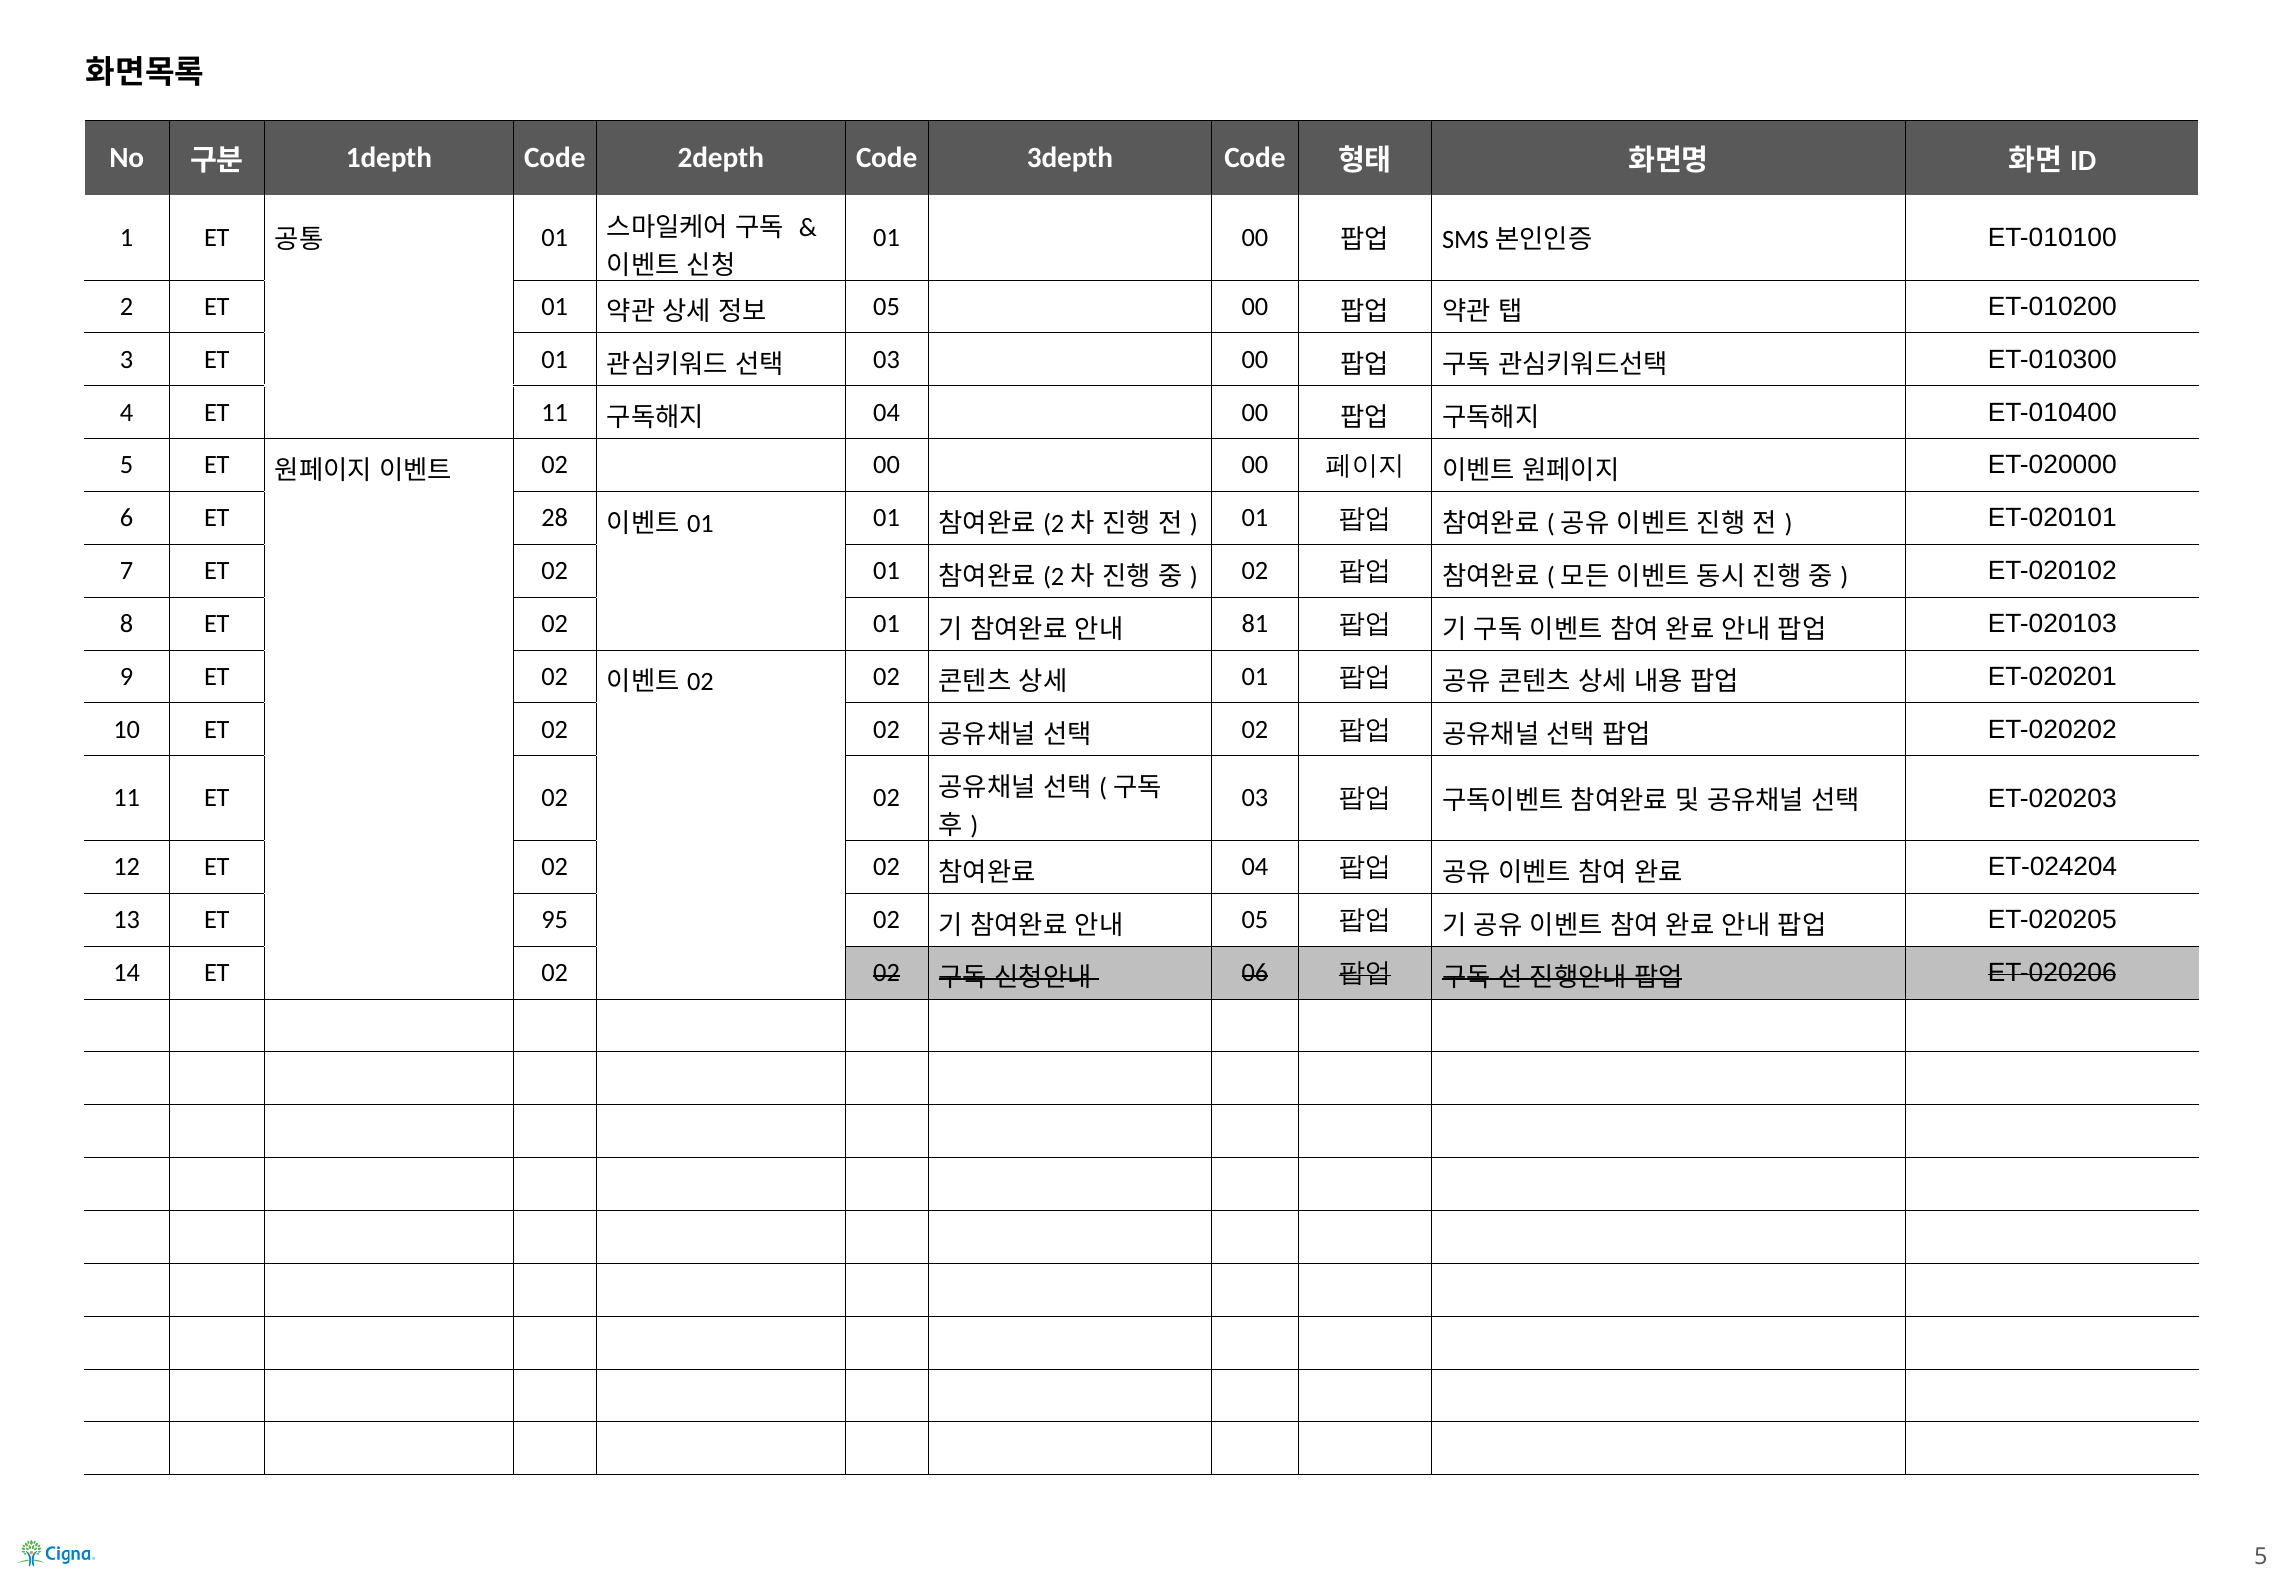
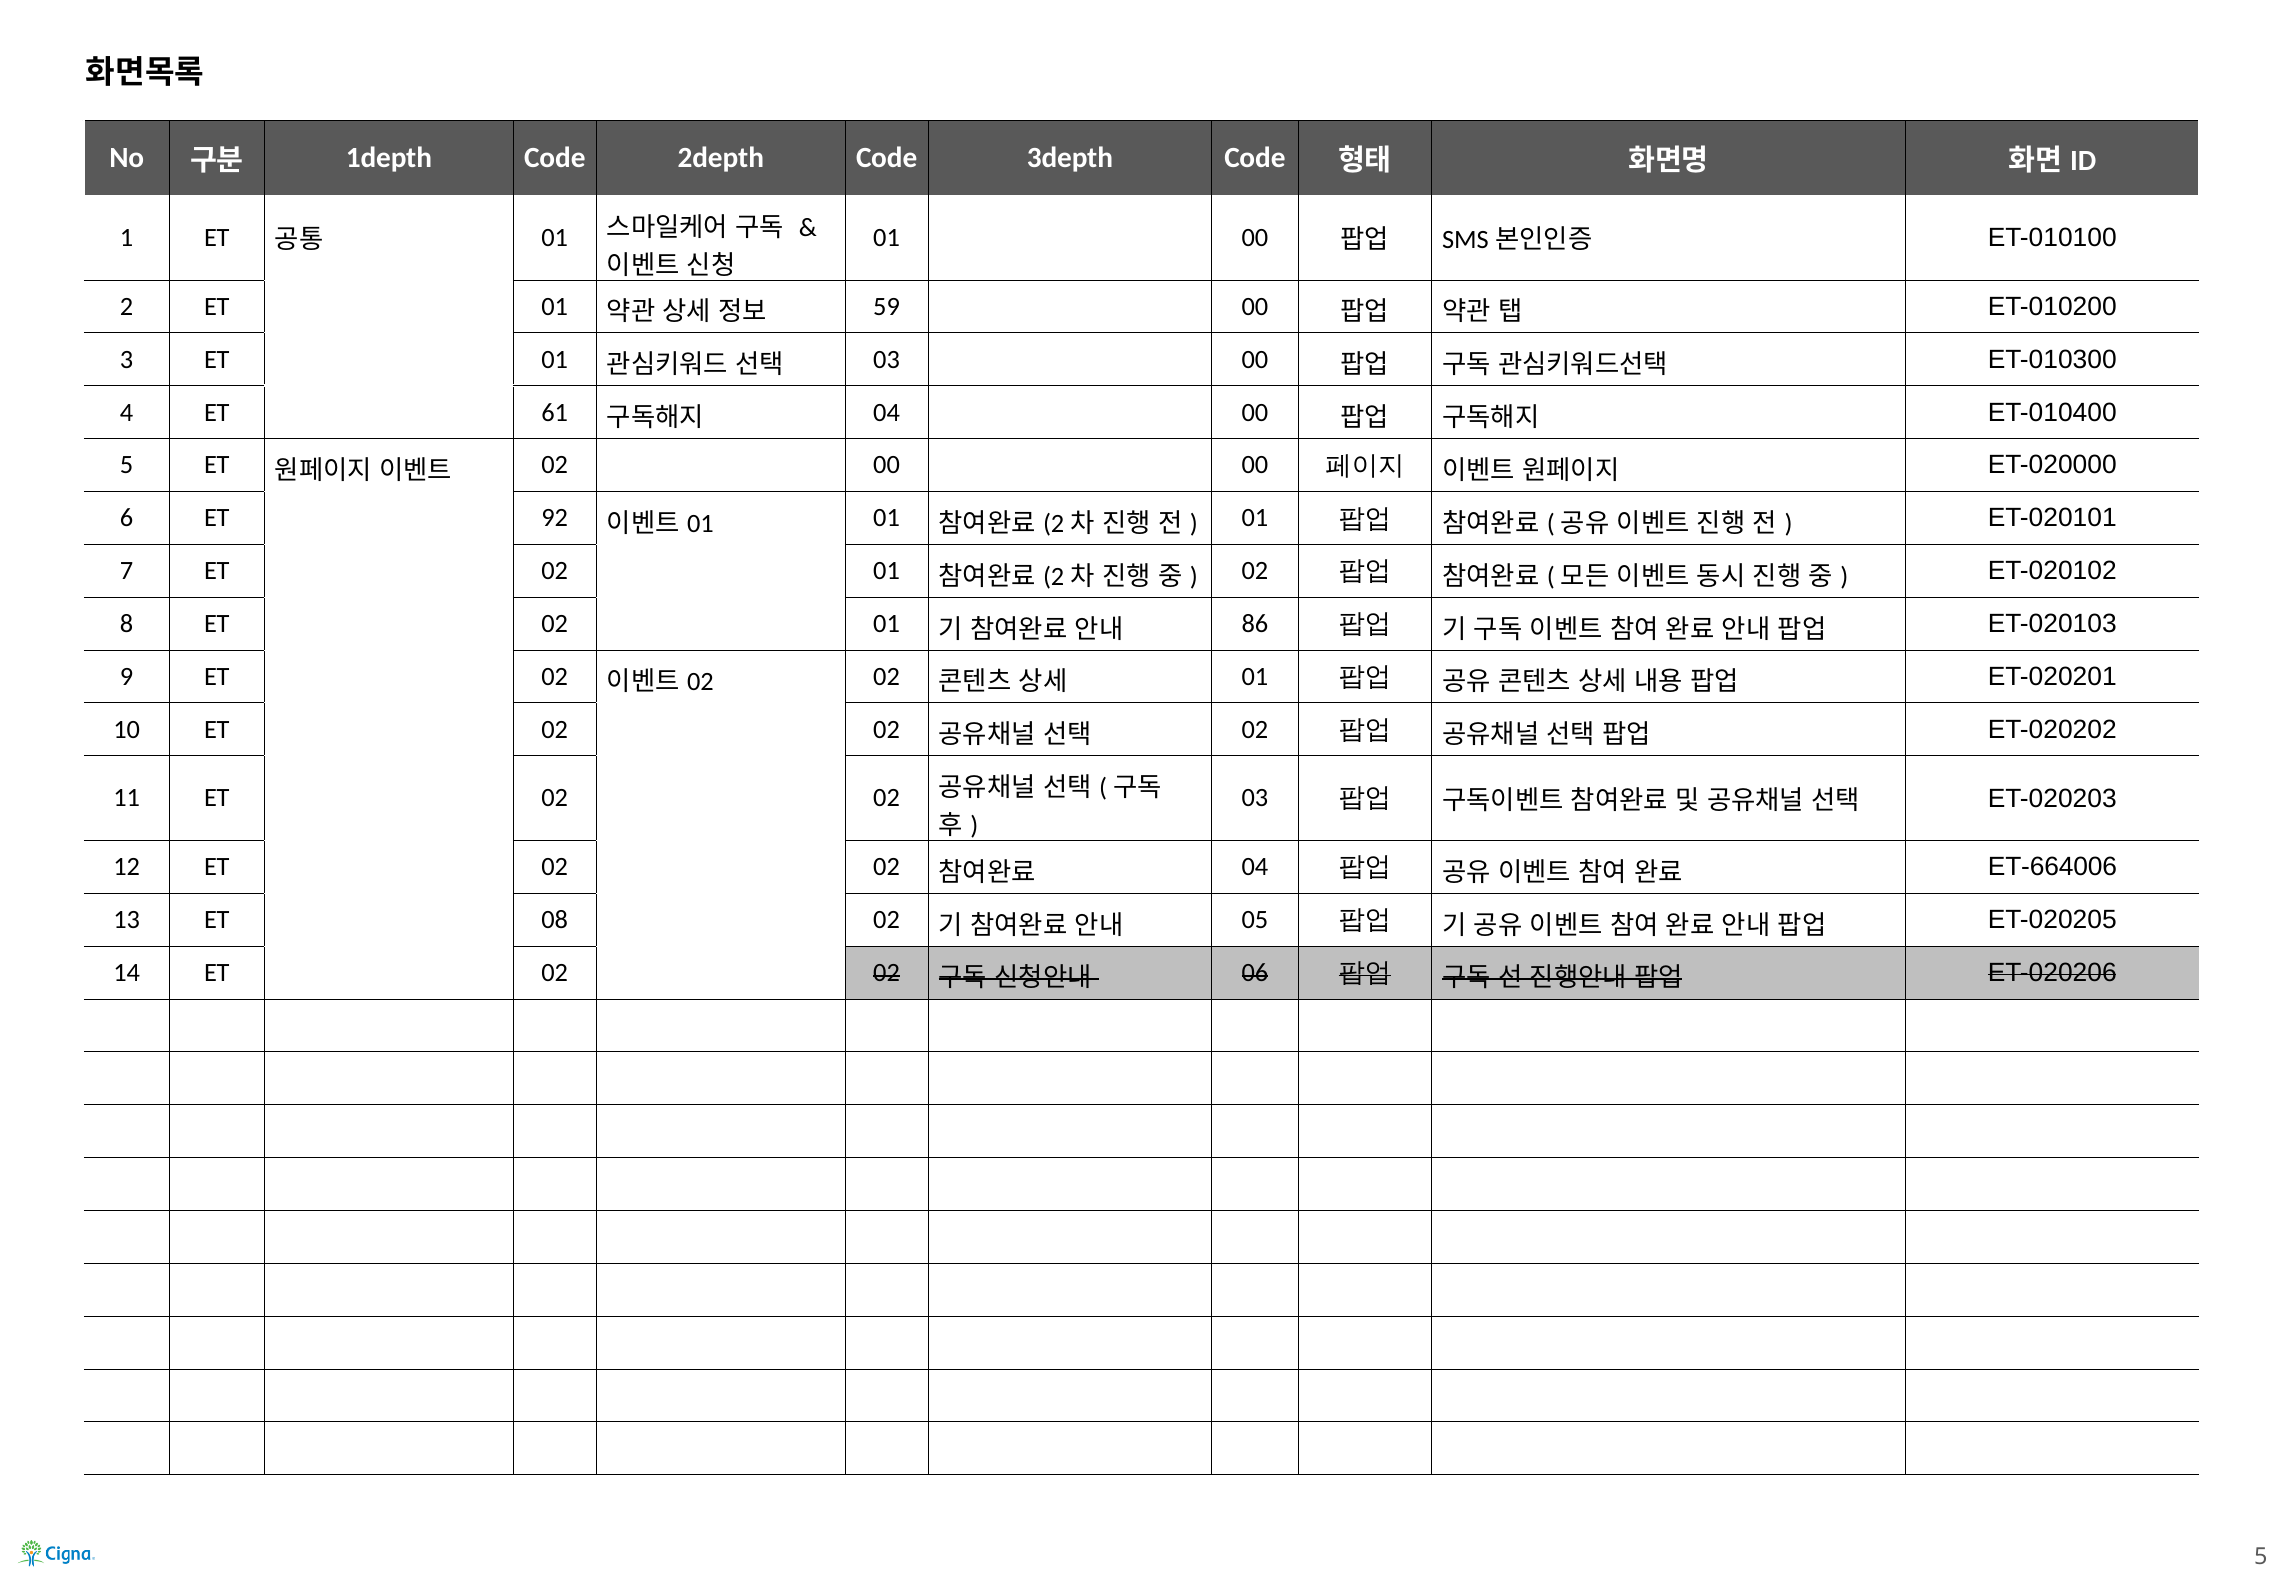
05 at (887, 306): 05 -> 59
ET 11: 11 -> 61
28: 28 -> 92
81: 81 -> 86
ET-024204: ET-024204 -> ET-664006
95: 95 -> 08
